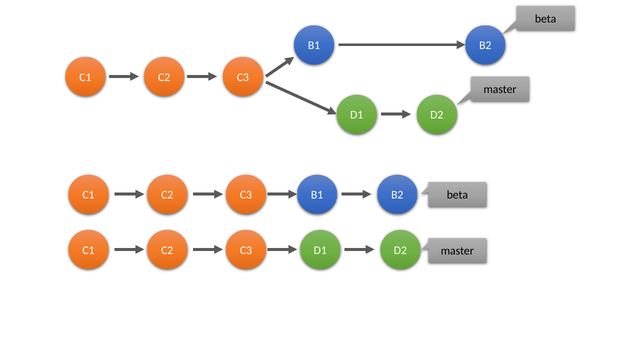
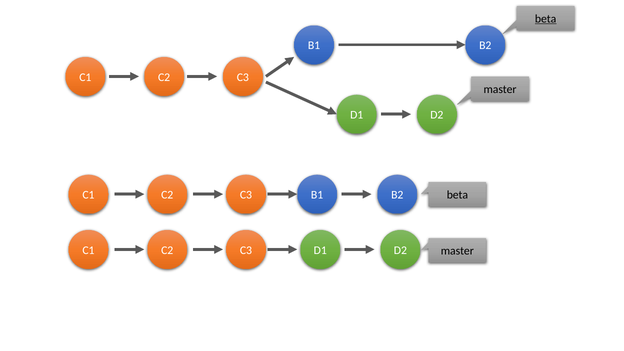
beta at (546, 19) underline: none -> present
